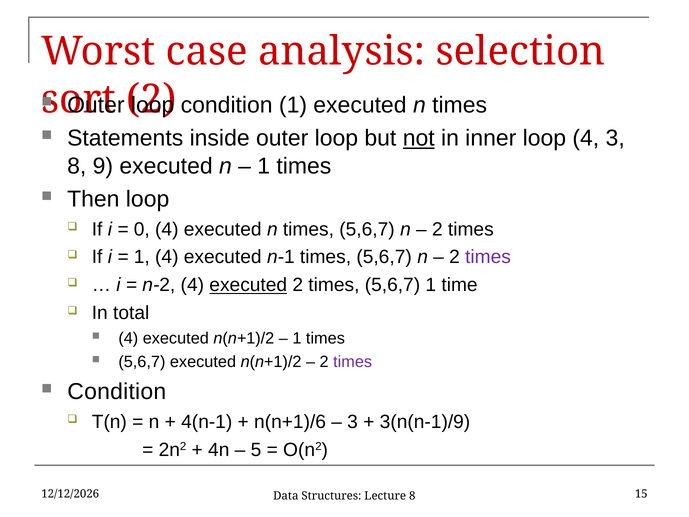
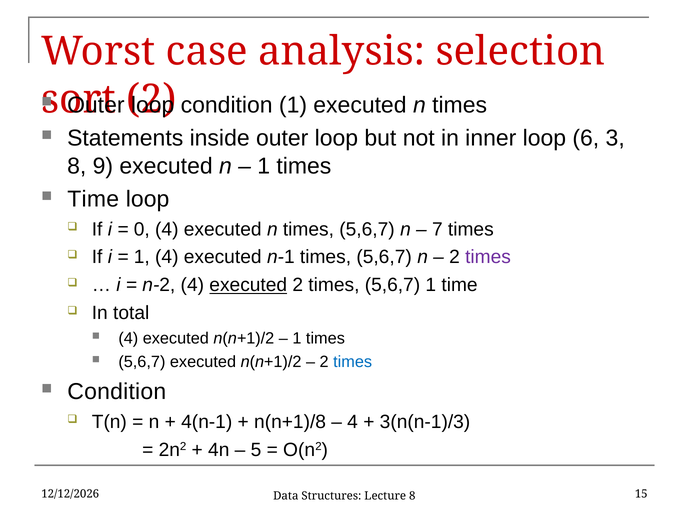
not underline: present -> none
loop 4: 4 -> 6
Then at (93, 199): Then -> Time
2 at (437, 229): 2 -> 7
times at (353, 362) colour: purple -> blue
n(n+1)/6: n(n+1)/6 -> n(n+1)/8
3 at (353, 422): 3 -> 4
3(n(n-1)/9: 3(n(n-1)/9 -> 3(n(n-1)/3
